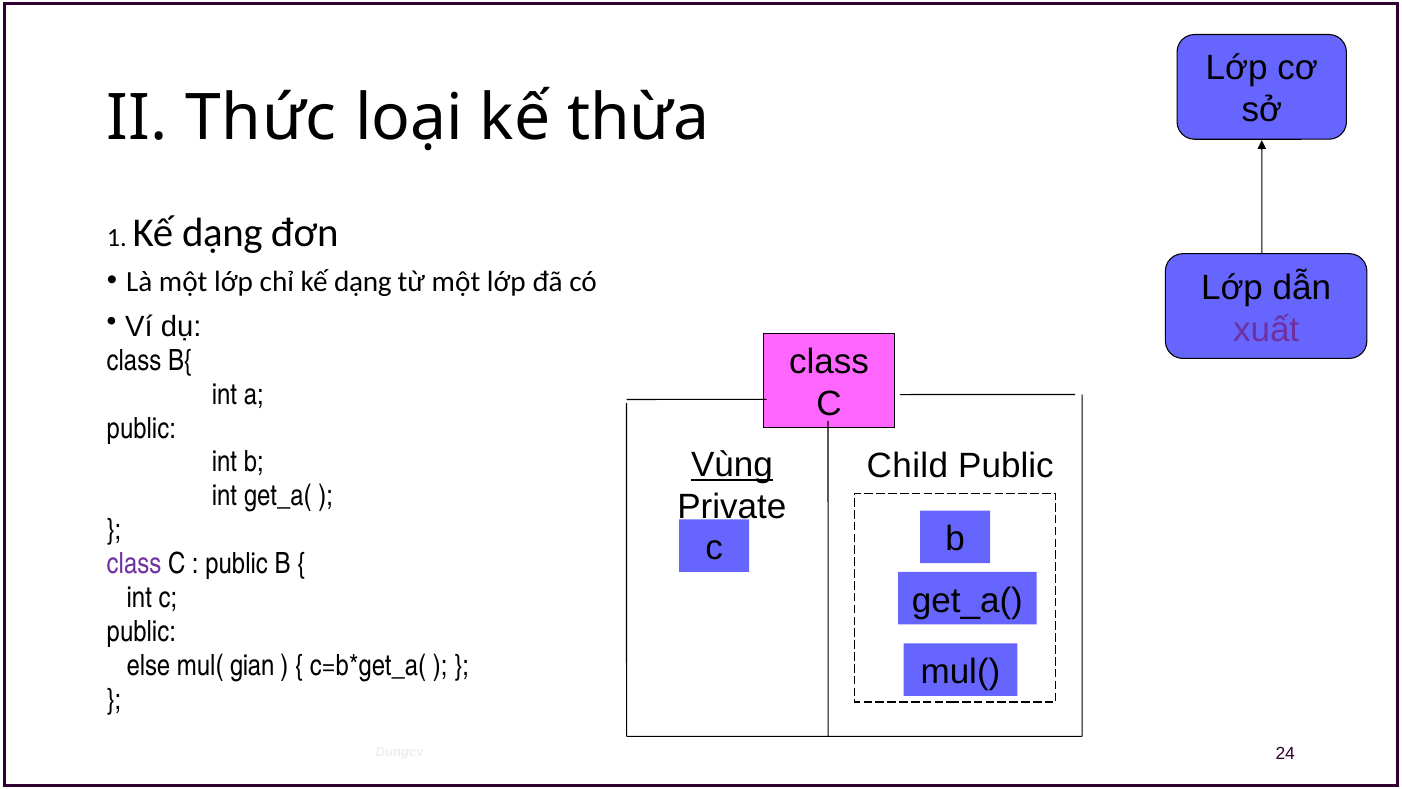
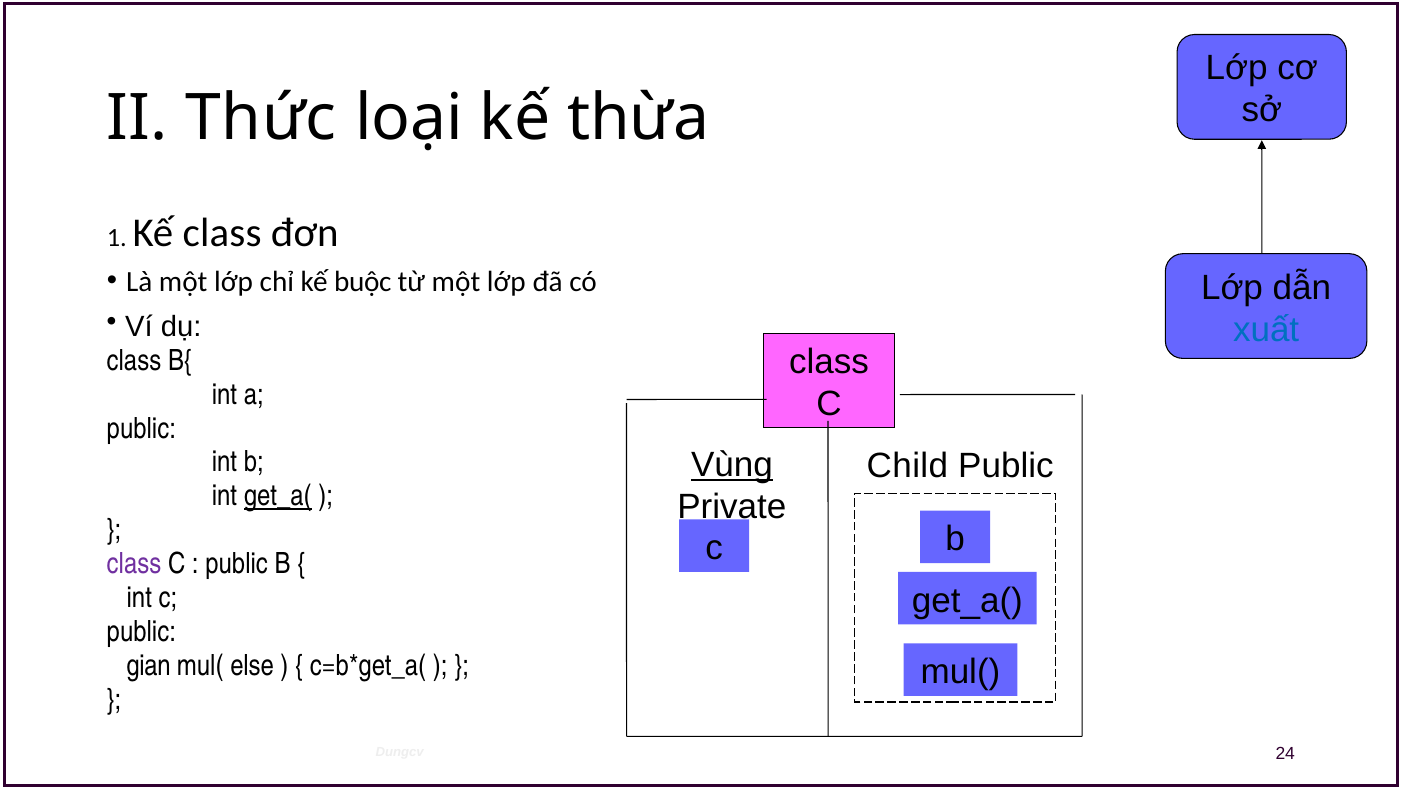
1 Kế dạng: dạng -> class
chỉ kế dạng: dạng -> buộc
xuất colour: purple -> blue
get_a( at (278, 496) underline: none -> present
else: else -> gian
gian: gian -> else
